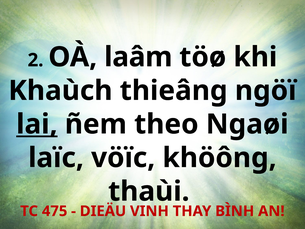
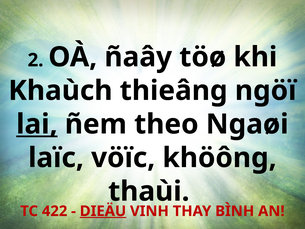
laâm: laâm -> ñaây
475: 475 -> 422
DIEÄU underline: none -> present
